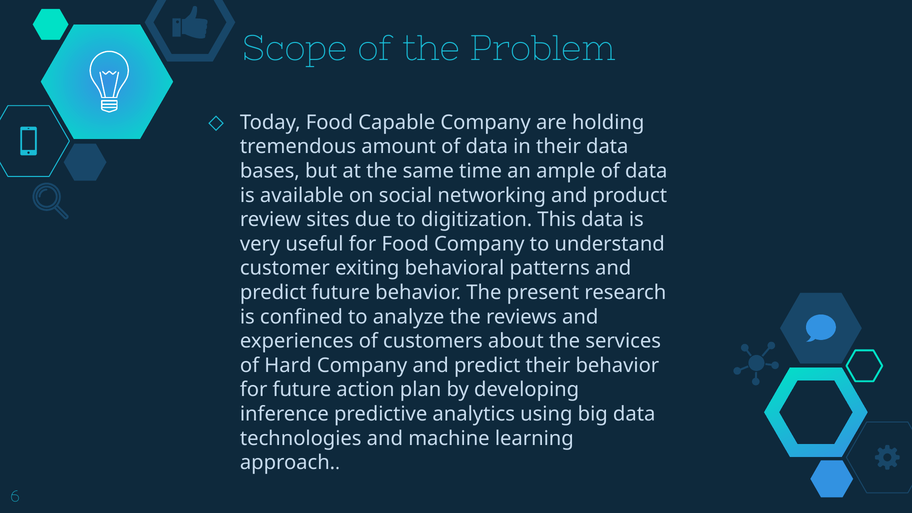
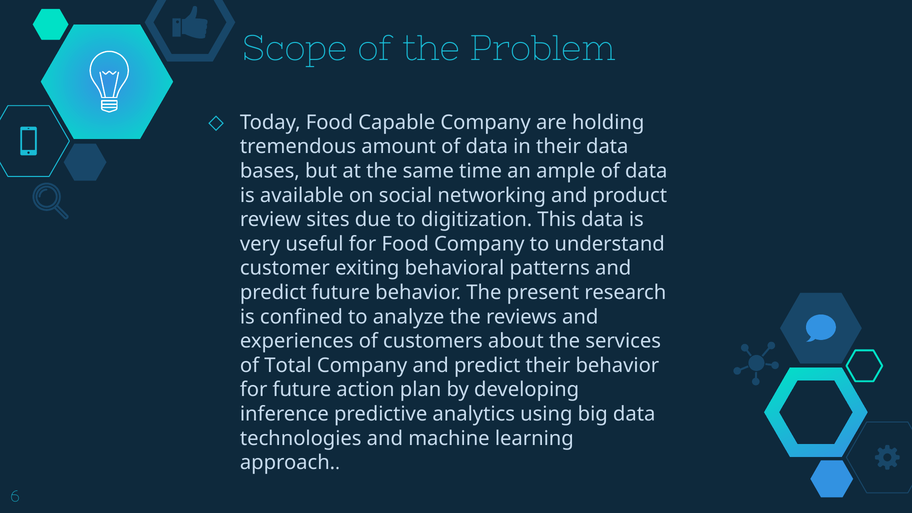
Hard: Hard -> Total
